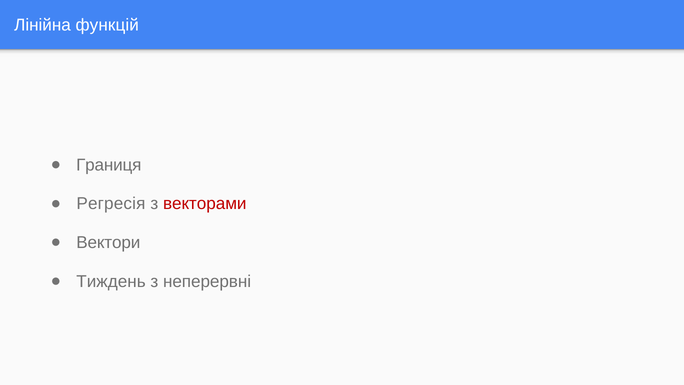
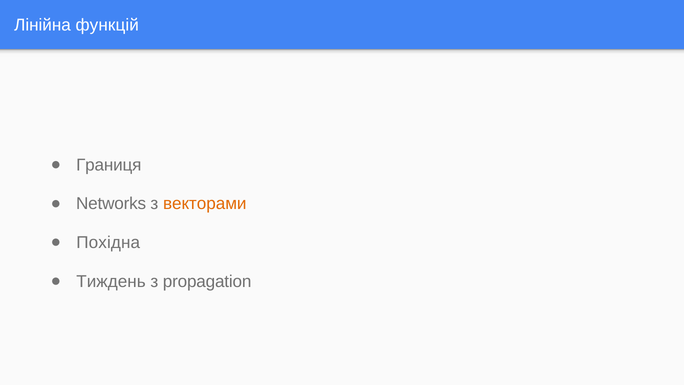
Регресія: Регресія -> Networks
векторами colour: red -> orange
Вектори: Вектори -> Похідна
неперервні: неперервні -> propagation
